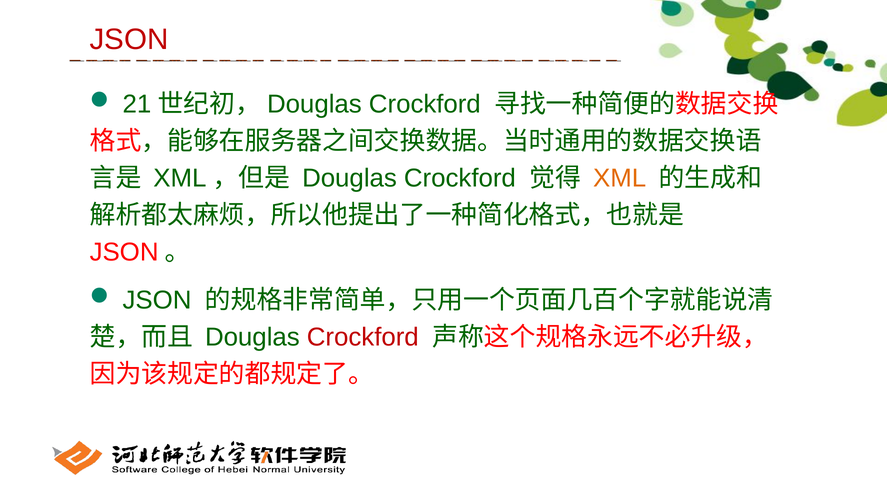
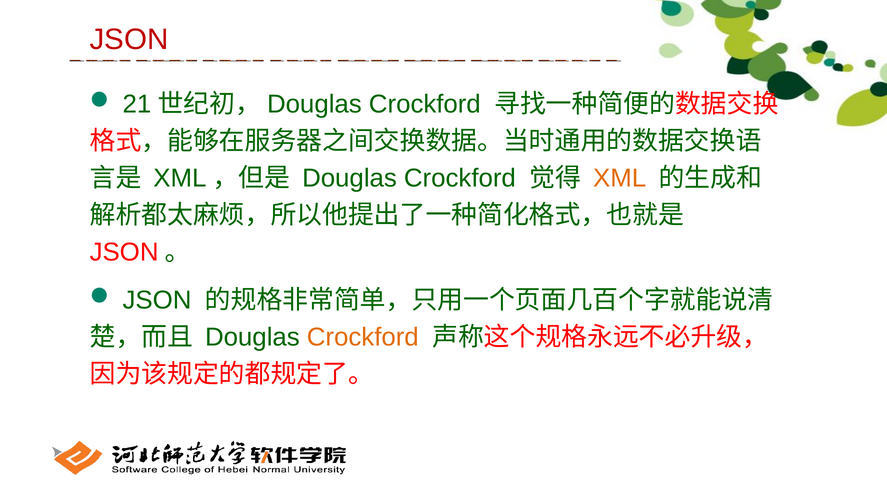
Crockford at (363, 337) colour: red -> orange
